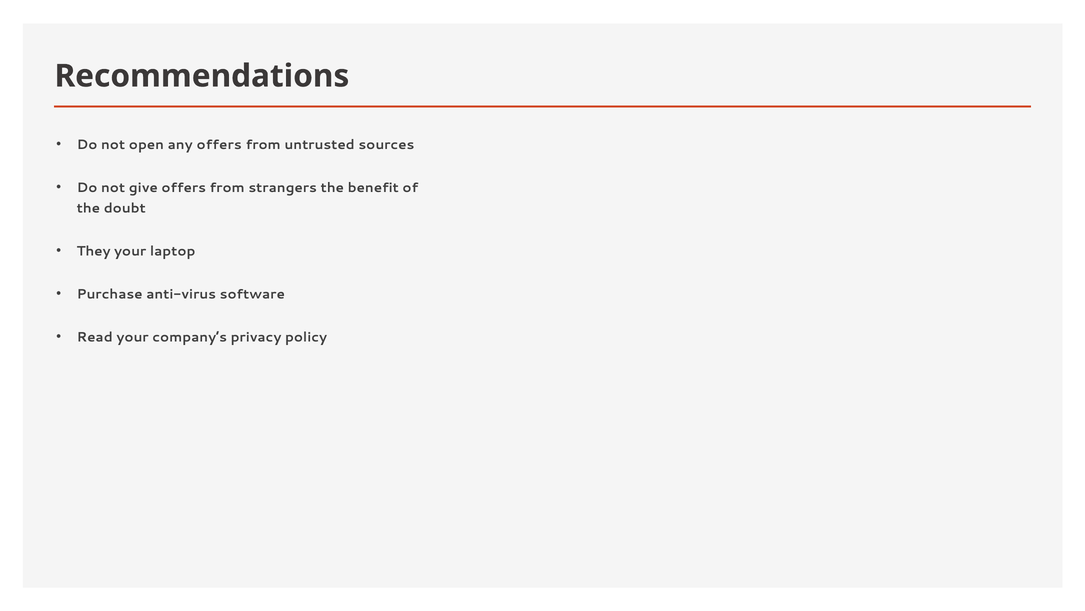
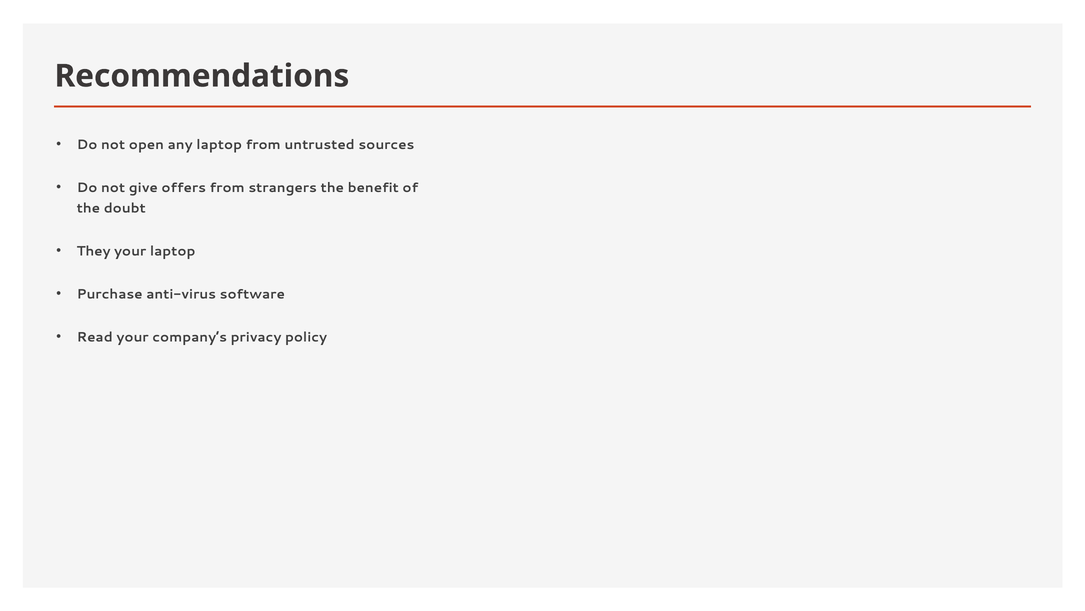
any offers: offers -> laptop
